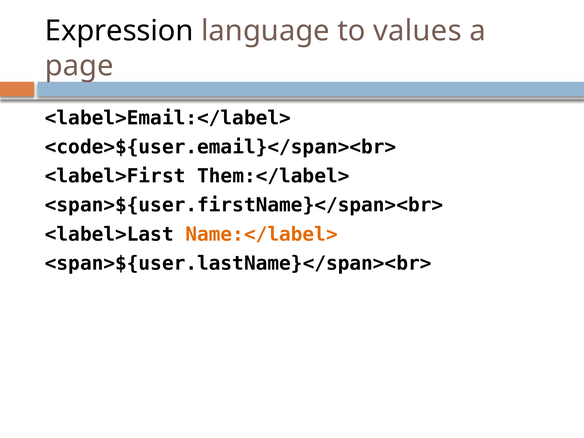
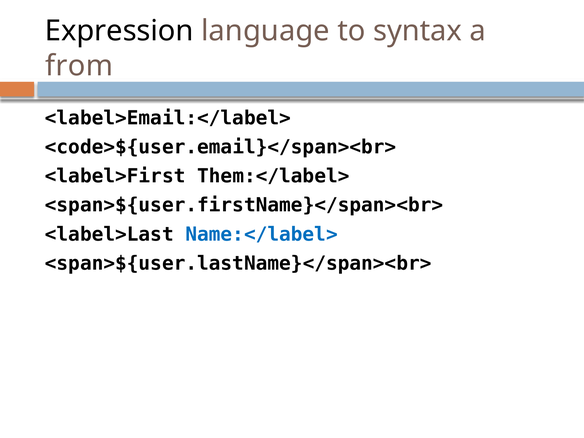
values: values -> syntax
page: page -> from
Name:</label> colour: orange -> blue
